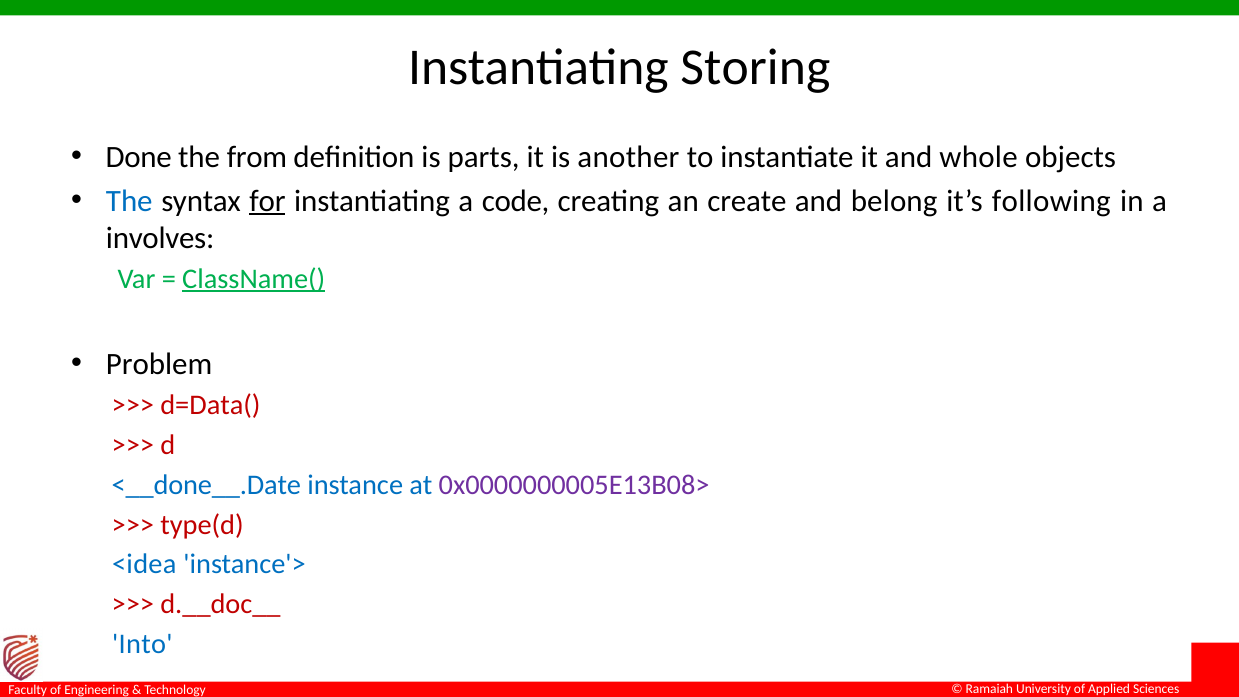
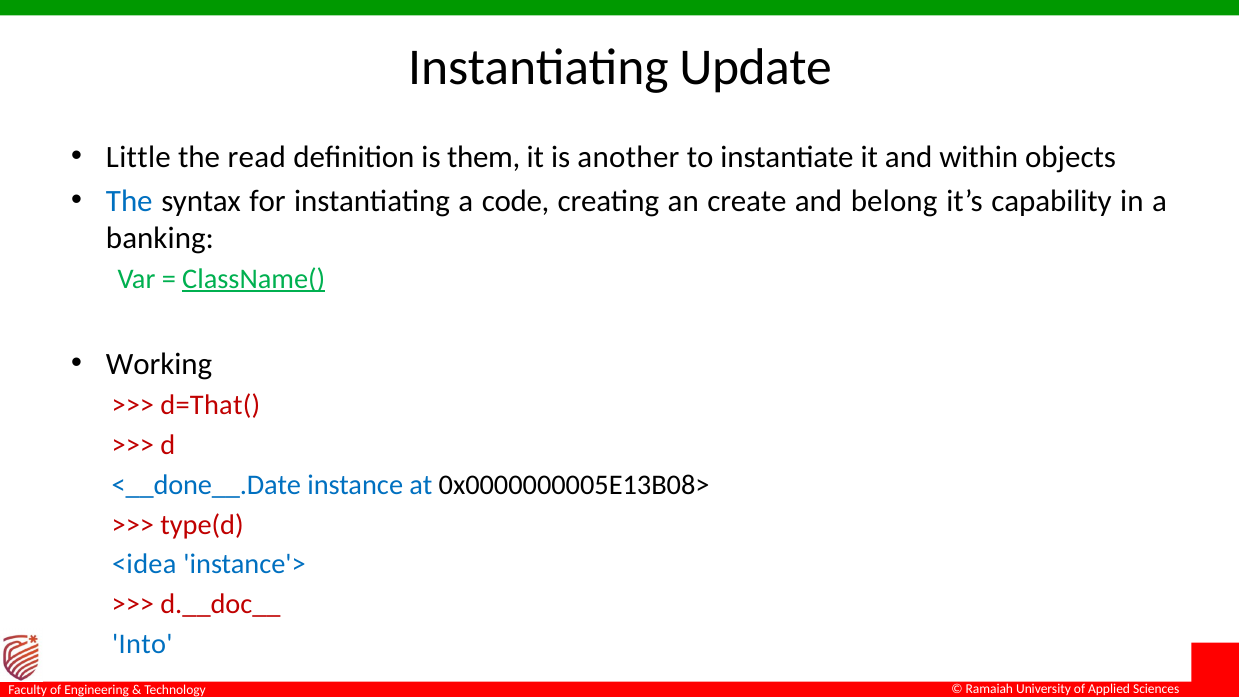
Storing: Storing -> Update
Done: Done -> Little
from: from -> read
parts: parts -> them
whole: whole -> within
for underline: present -> none
following: following -> capability
involves: involves -> banking
Problem: Problem -> Working
d=Data(: d=Data( -> d=That(
0x0000000005E13B08> colour: purple -> black
